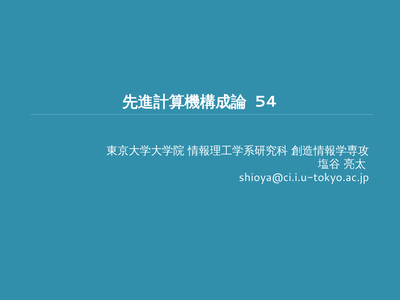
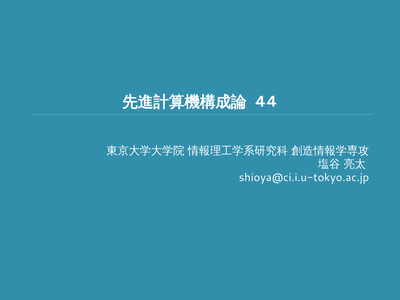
54: 54 -> 44
